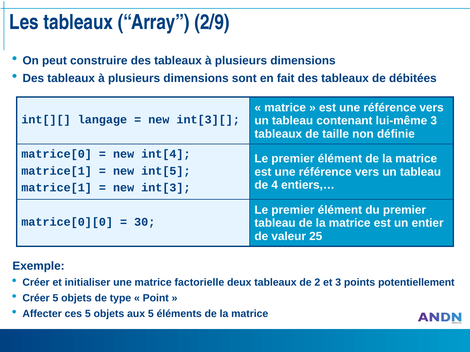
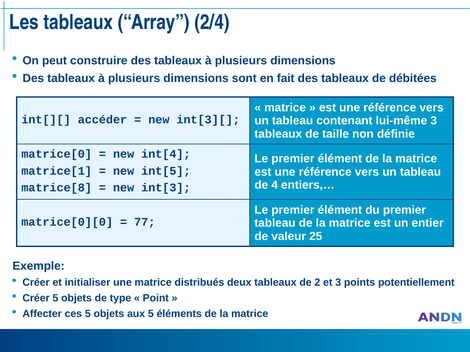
2/9: 2/9 -> 2/4
langage: langage -> accéder
matrice[1 at (57, 188): matrice[1 -> matrice[8
30: 30 -> 77
factorielle: factorielle -> distribués
